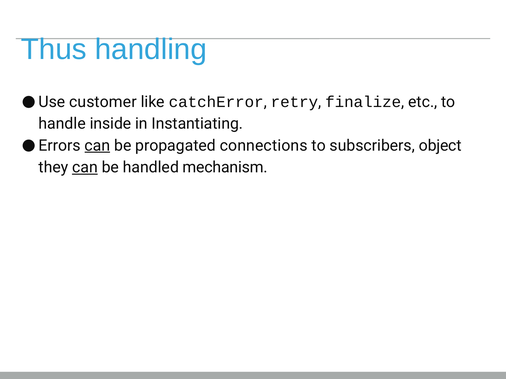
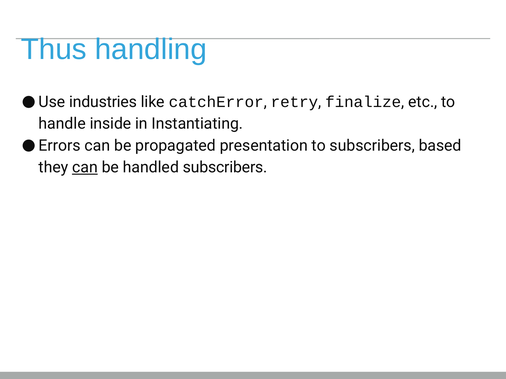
customer: customer -> industries
can at (97, 146) underline: present -> none
connections: connections -> presentation
object: object -> based
handled mechanism: mechanism -> subscribers
